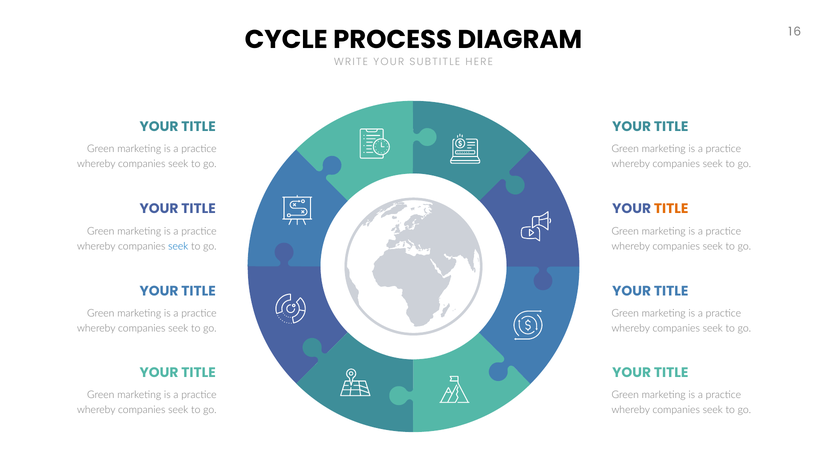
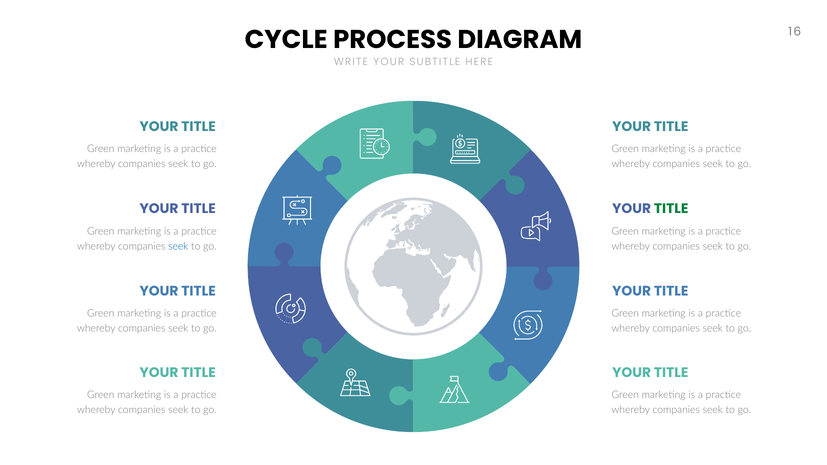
TITLE at (671, 209) colour: orange -> green
